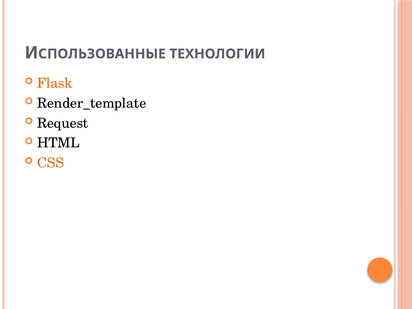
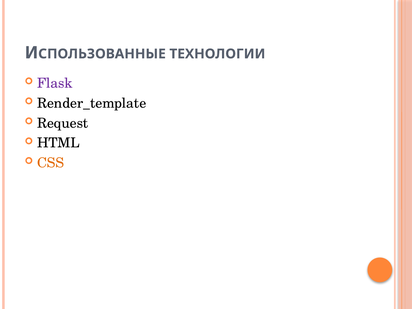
Flask colour: orange -> purple
